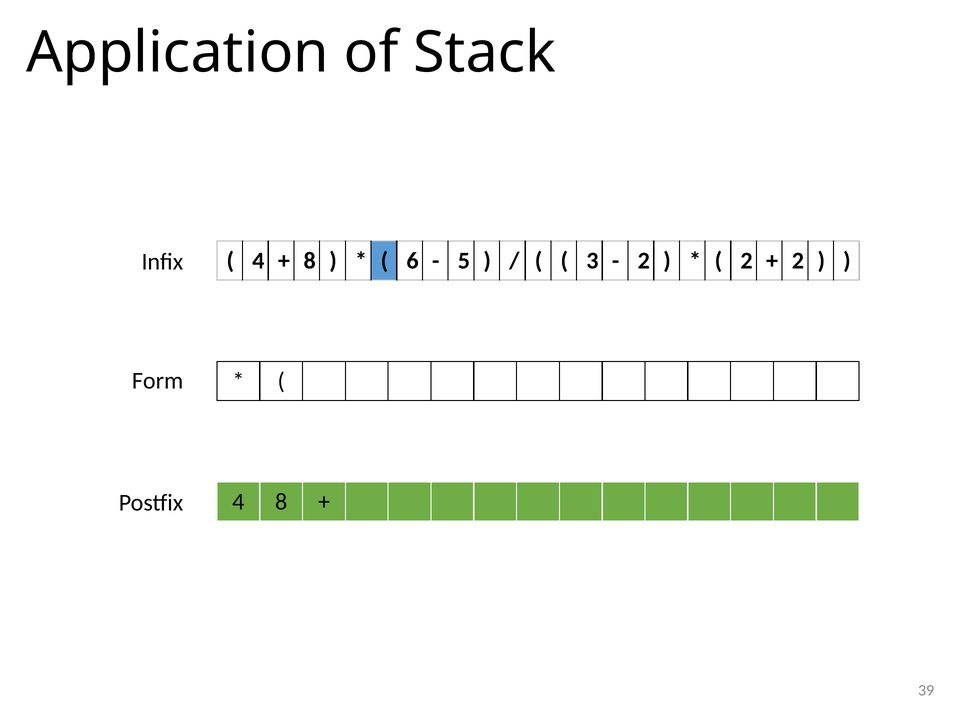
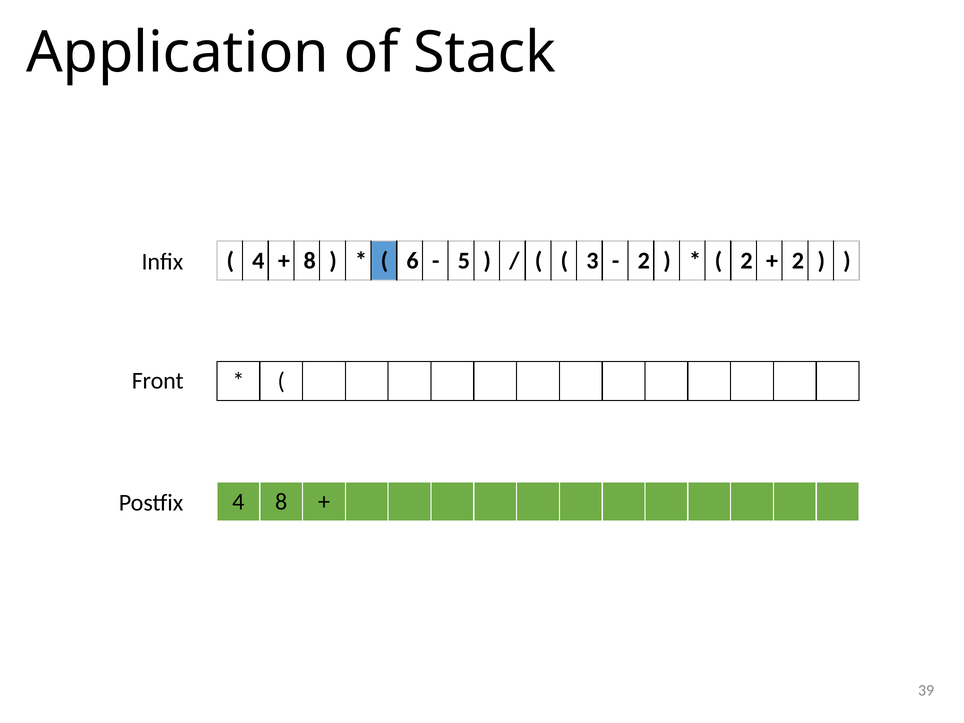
Form: Form -> Front
